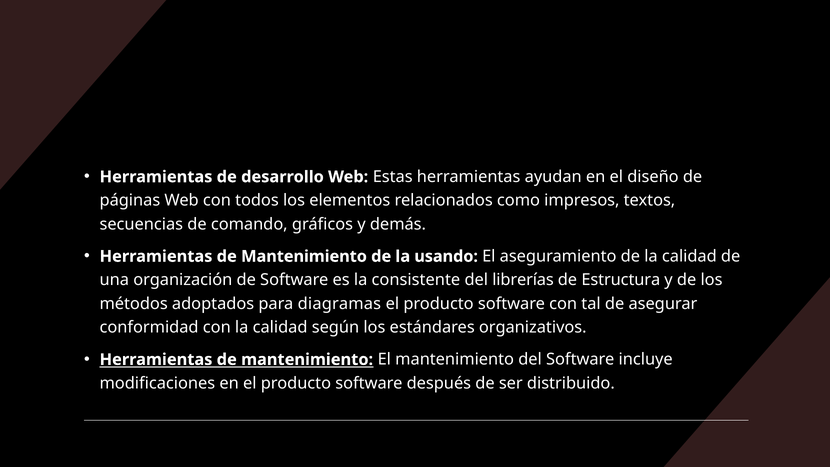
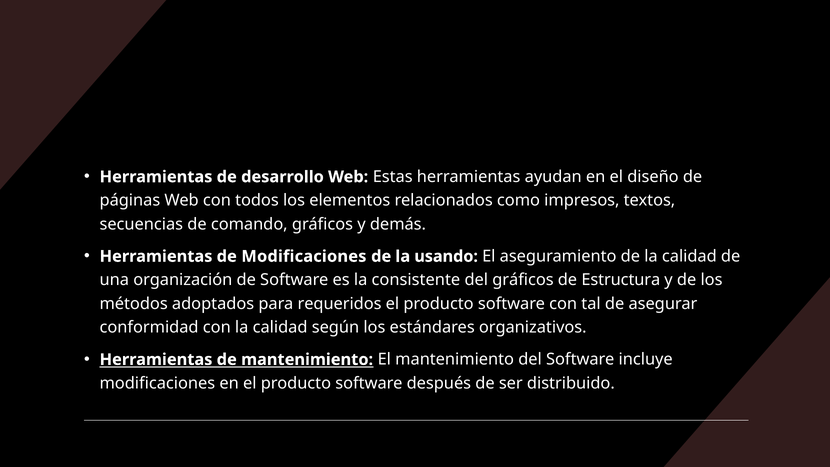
Mantenimiento at (304, 256): Mantenimiento -> Modificaciones
del librerías: librerías -> gráficos
diagramas: diagramas -> requeridos
